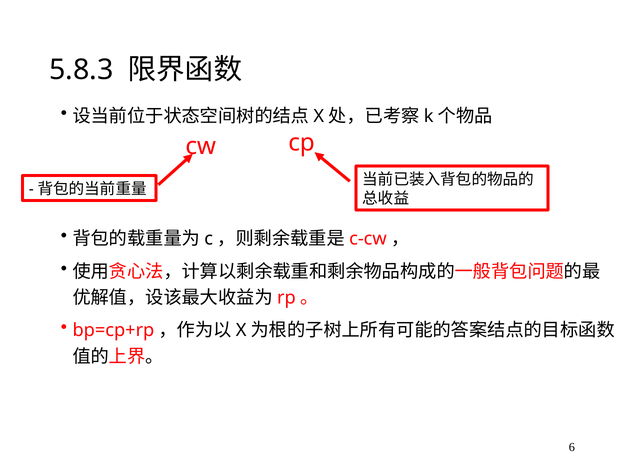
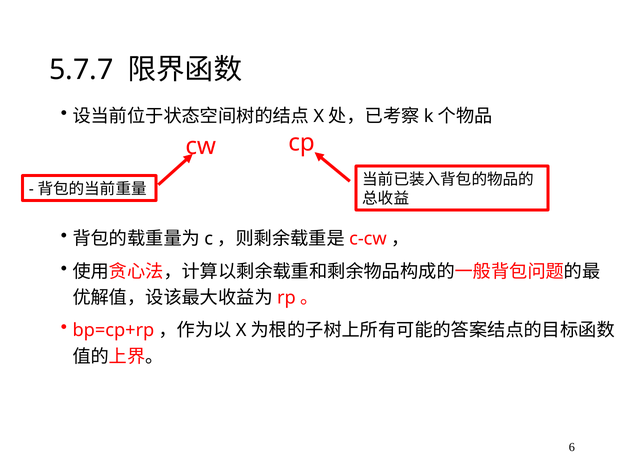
5.8.3: 5.8.3 -> 5.7.7
